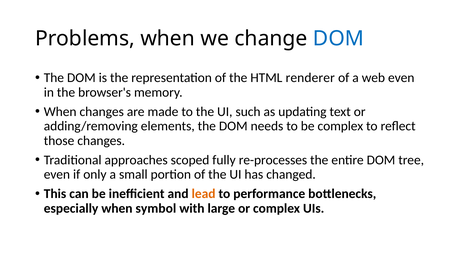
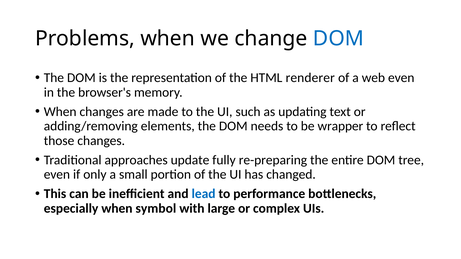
be complex: complex -> wrapper
scoped: scoped -> update
re-processes: re-processes -> re-preparing
lead colour: orange -> blue
